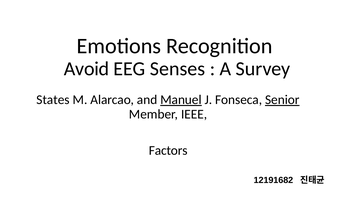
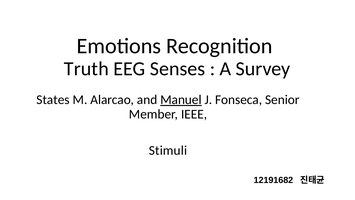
Avoid: Avoid -> Truth
Senior underline: present -> none
Factors: Factors -> Stimuli
